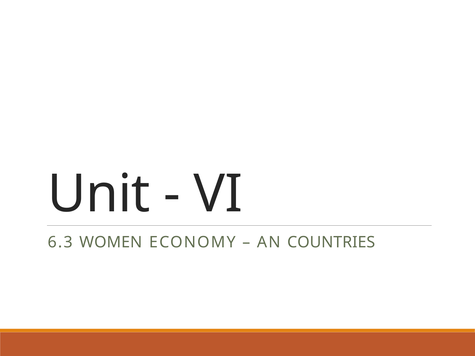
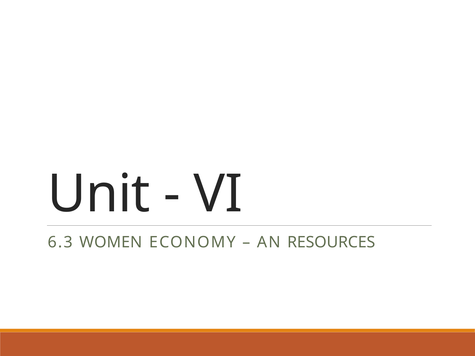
COUNTRIES: COUNTRIES -> RESOURCES
